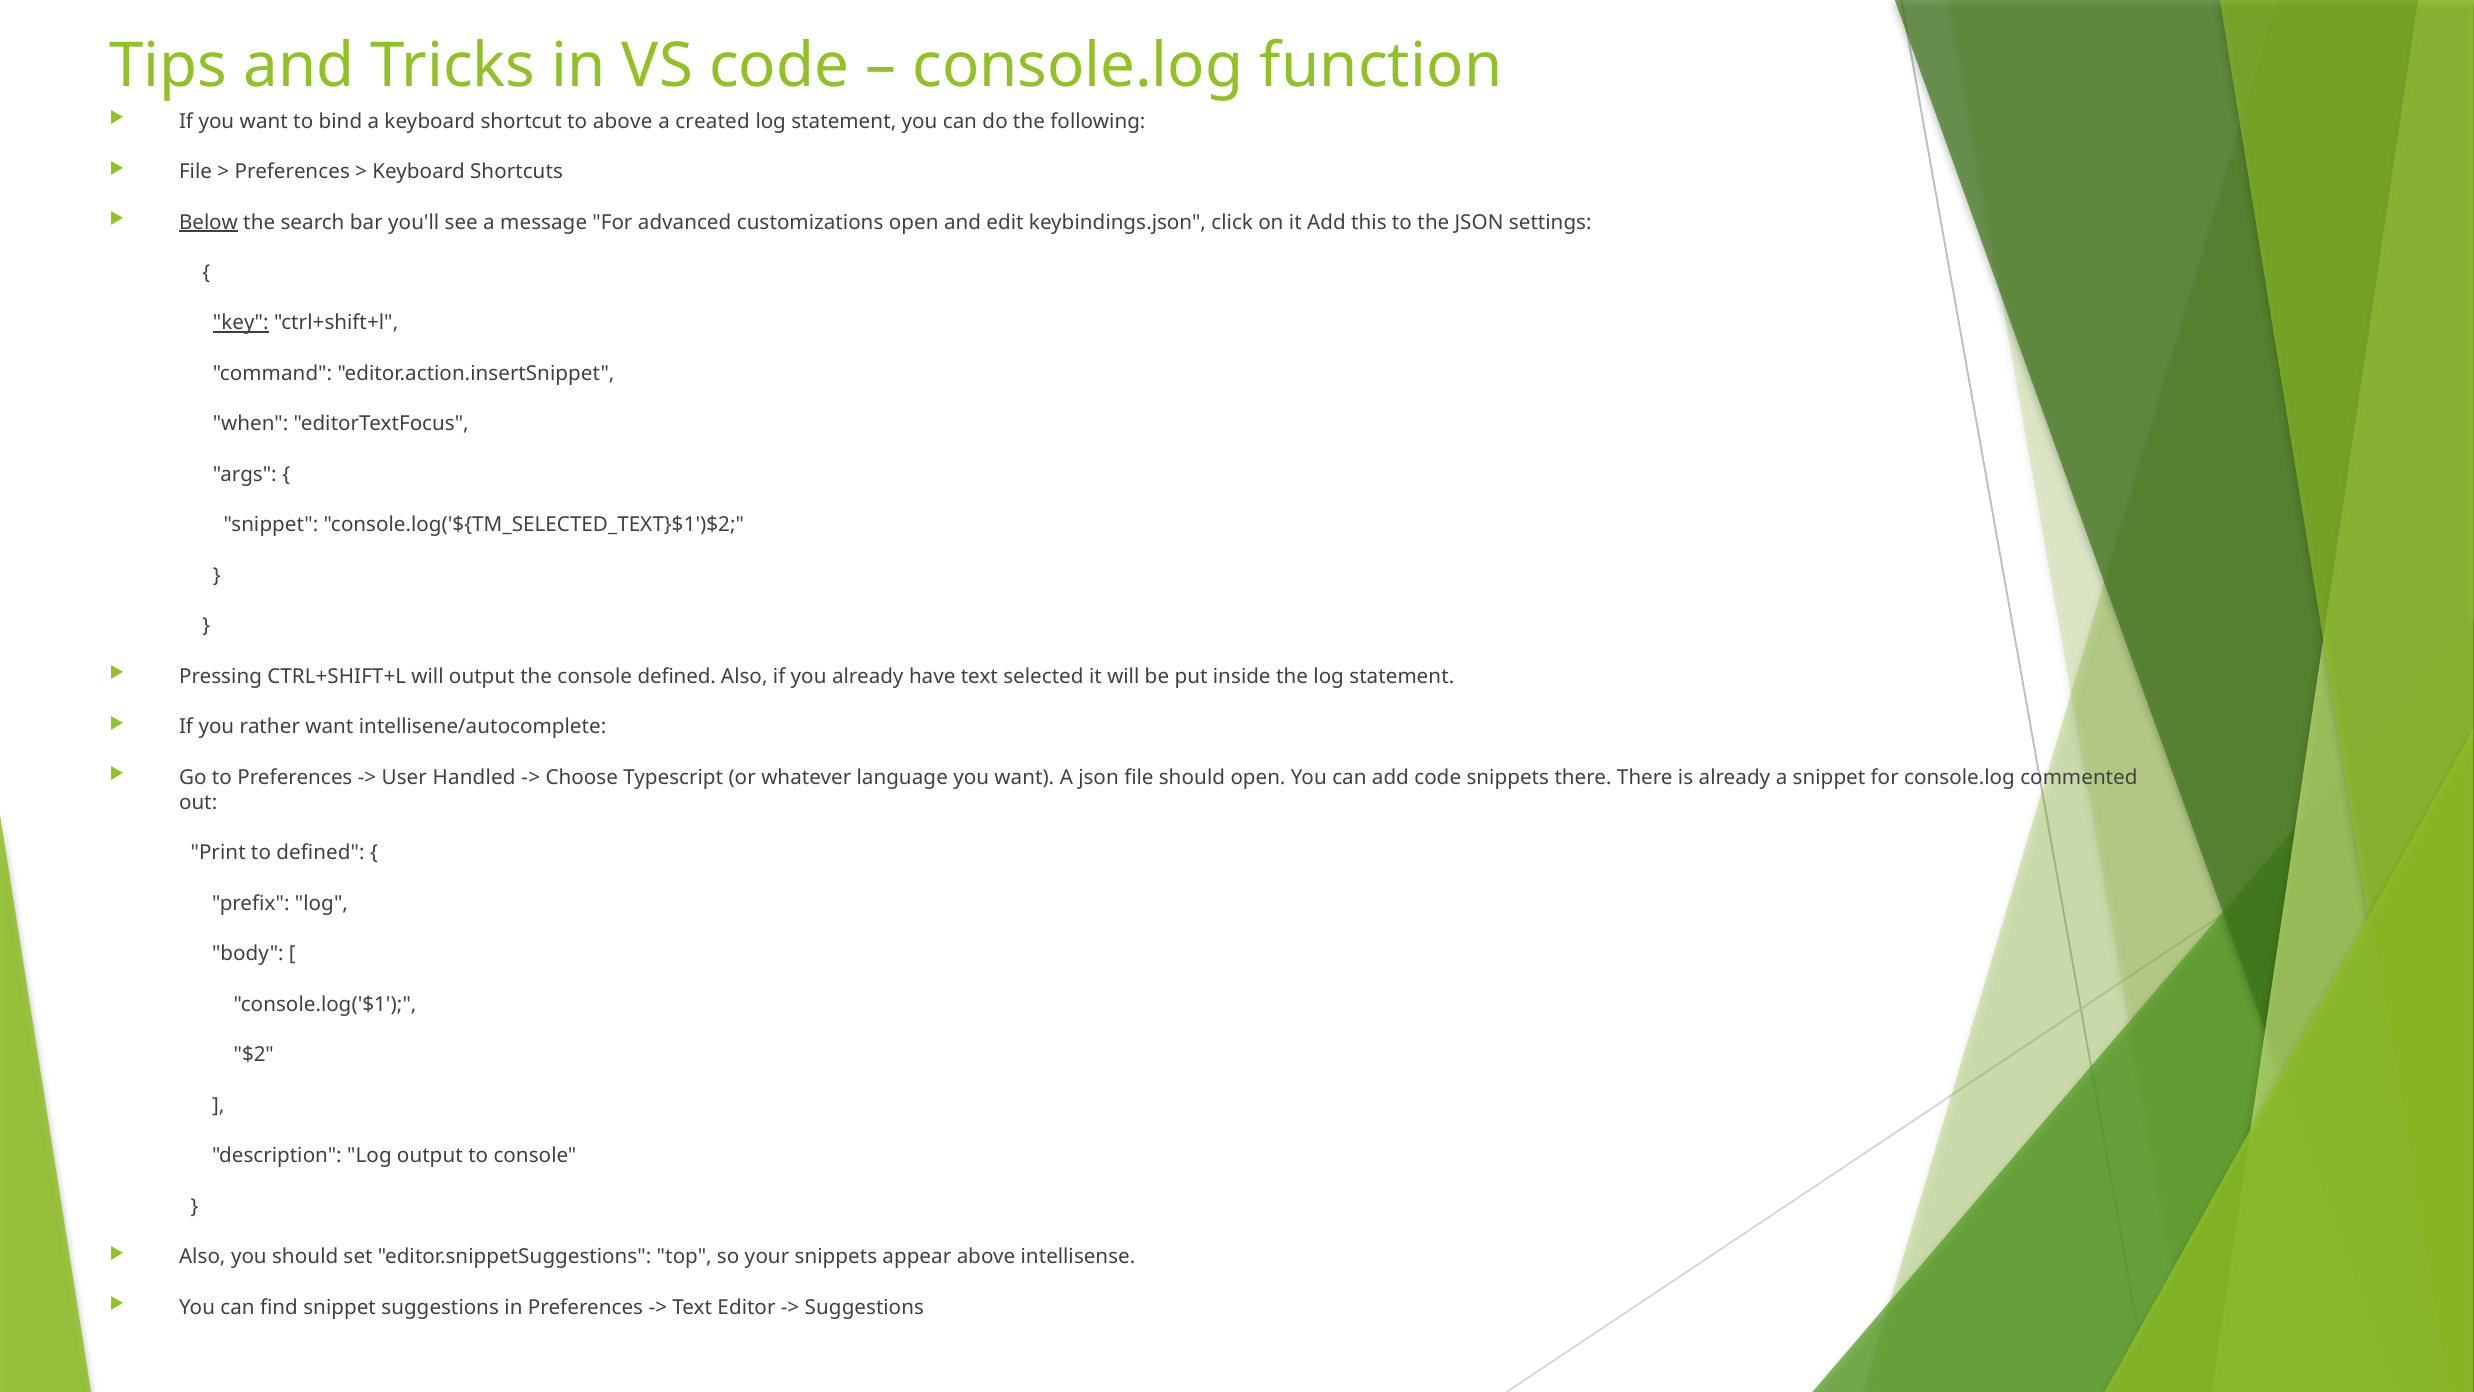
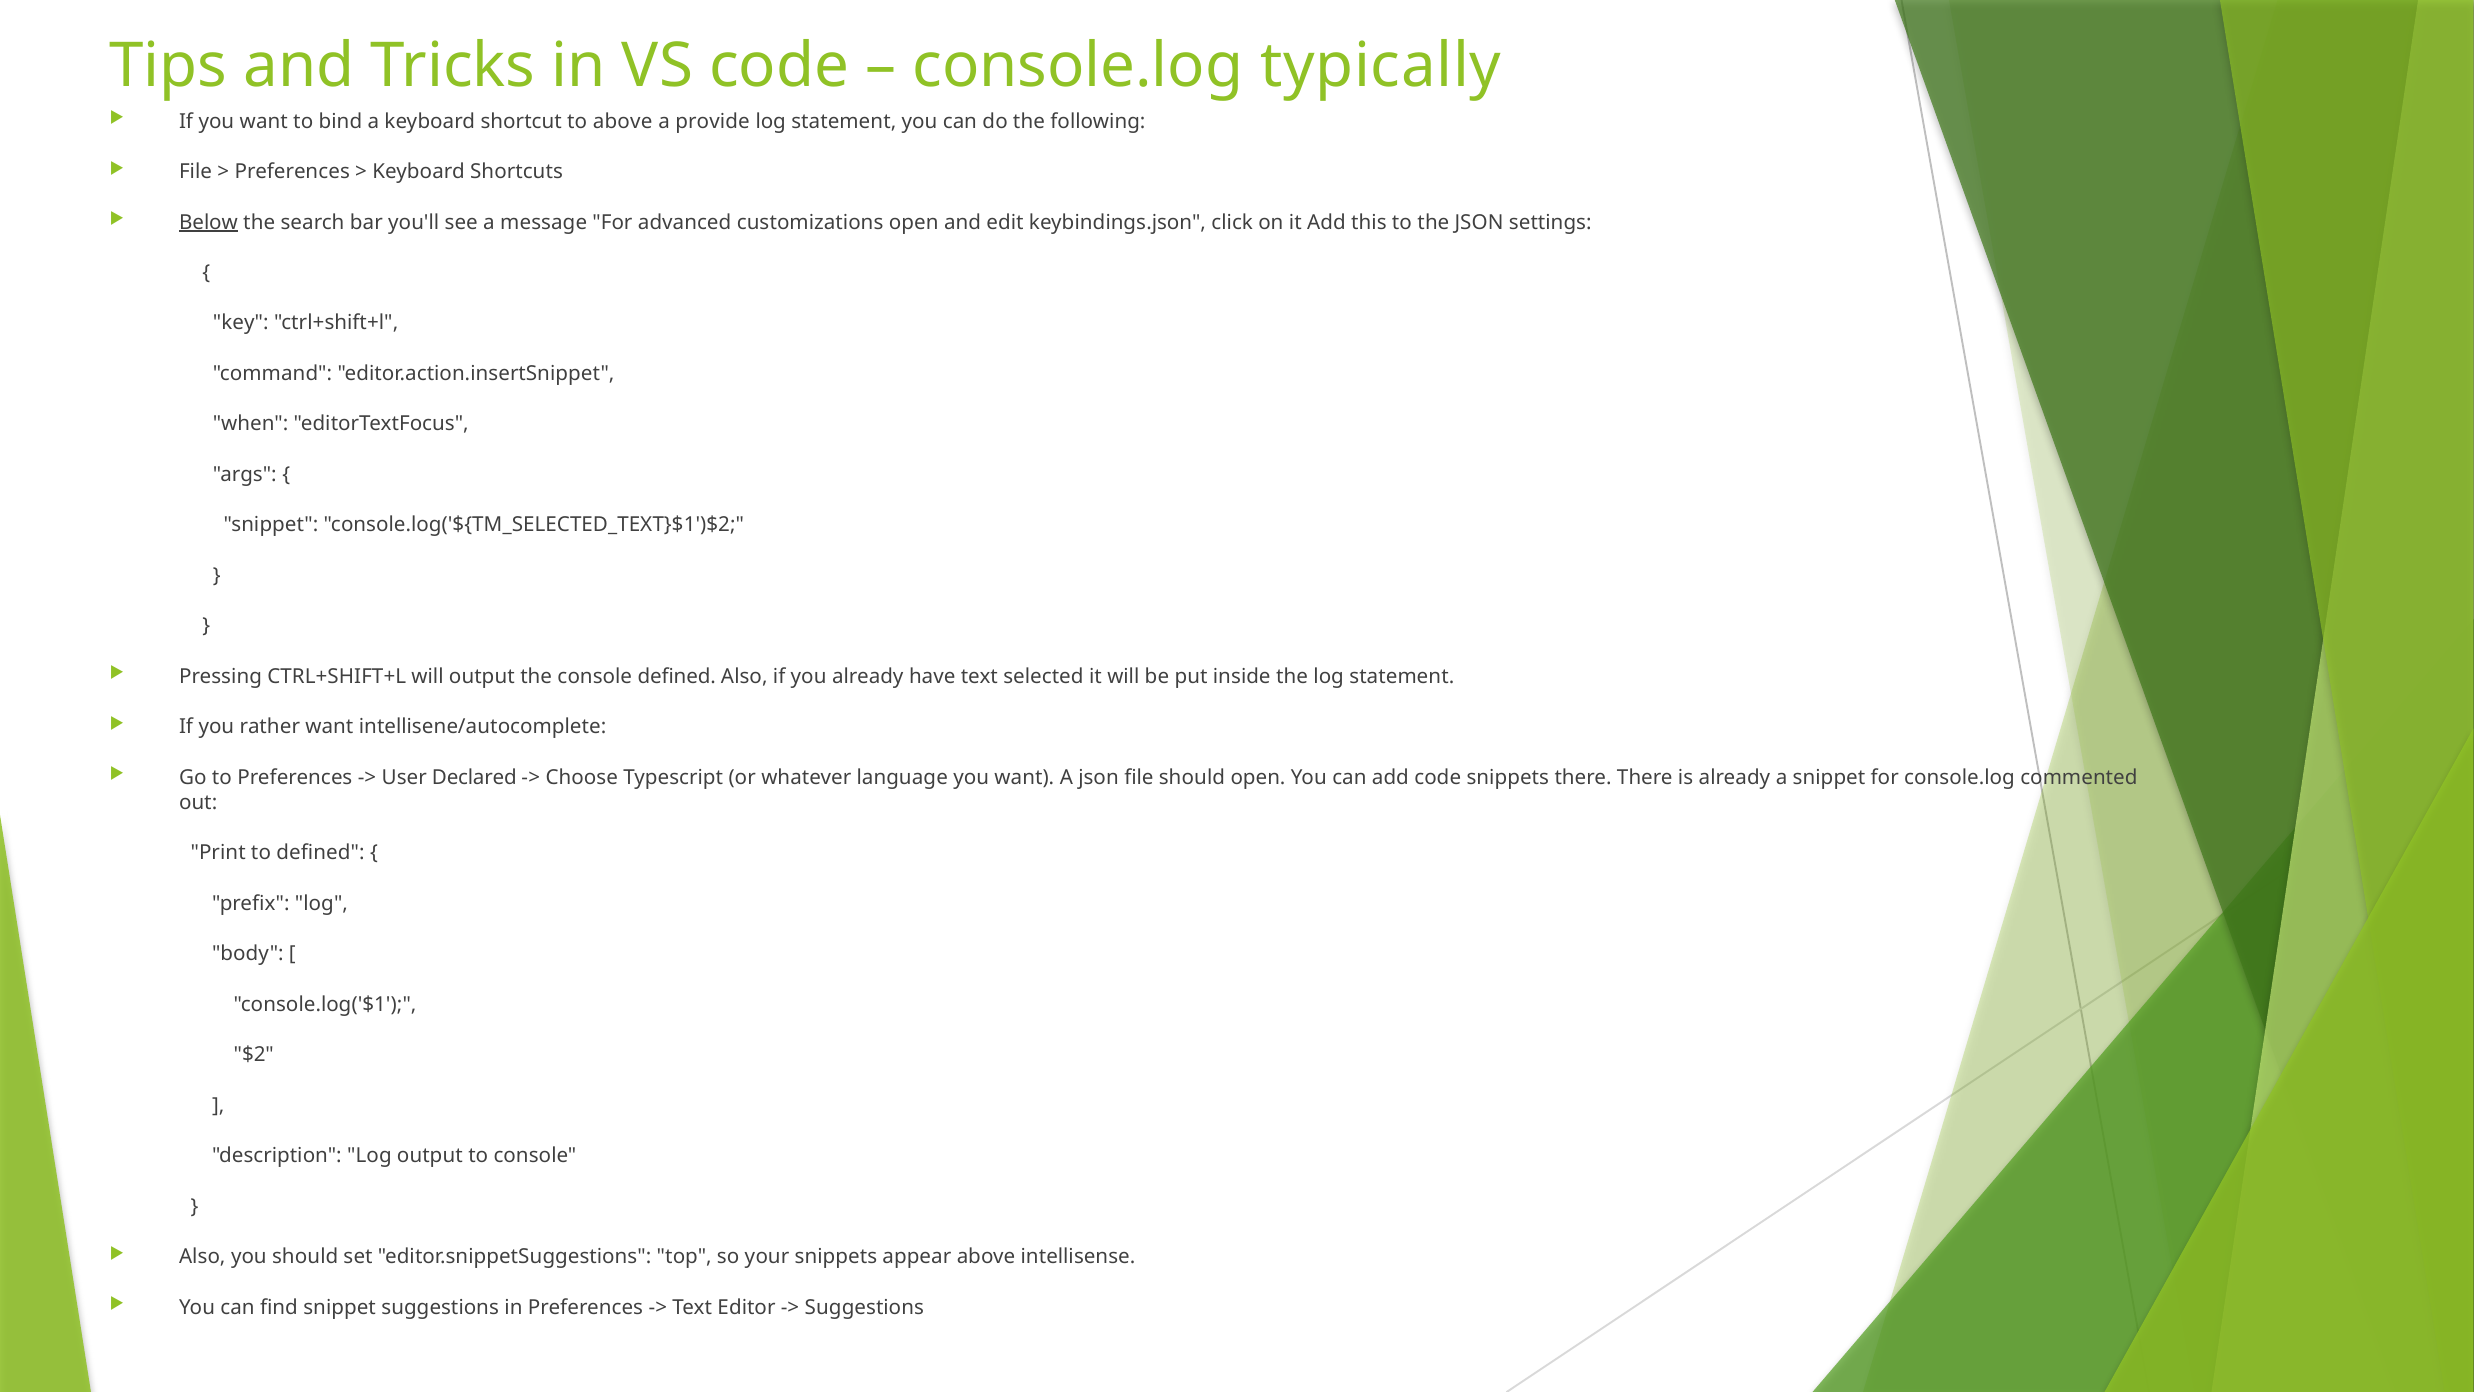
function: function -> typically
created: created -> provide
key underline: present -> none
Handled: Handled -> Declared
